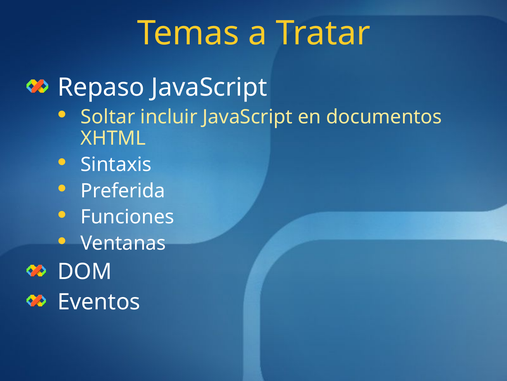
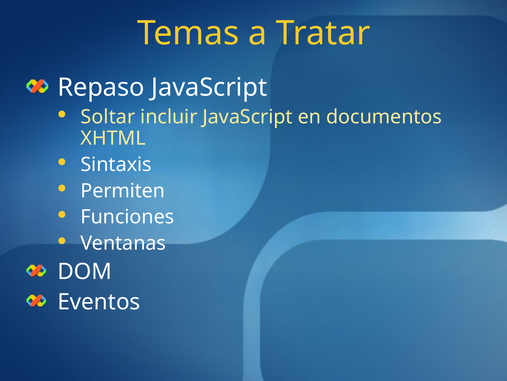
Preferida: Preferida -> Permiten
